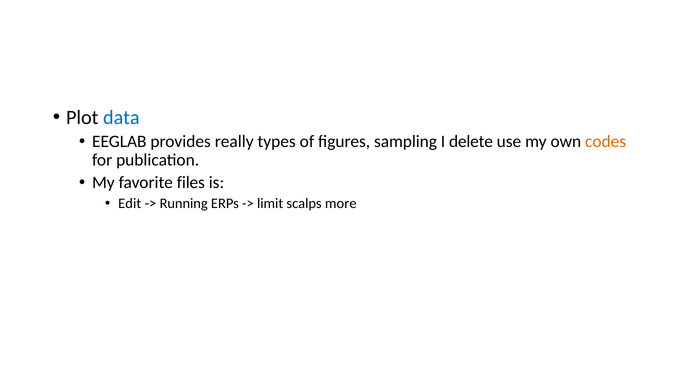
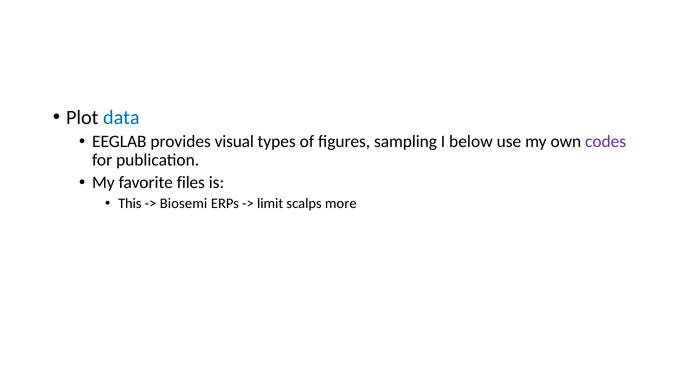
really: really -> visual
delete: delete -> below
codes colour: orange -> purple
Edit: Edit -> This
Running: Running -> Biosemi
